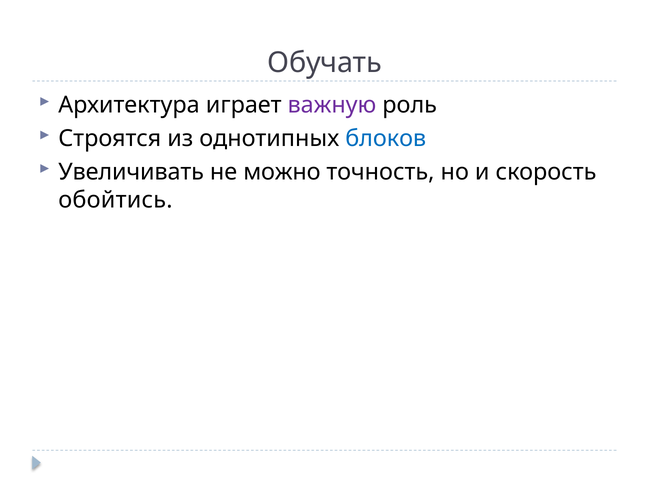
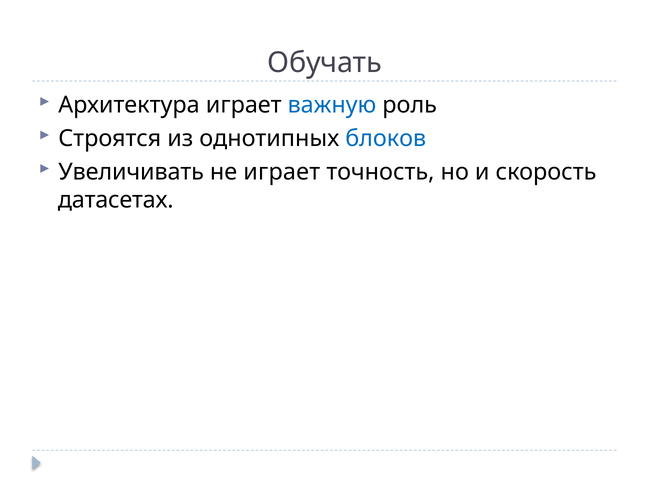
важную colour: purple -> blue
не можно: можно -> играет
обойтись: обойтись -> датасетах
